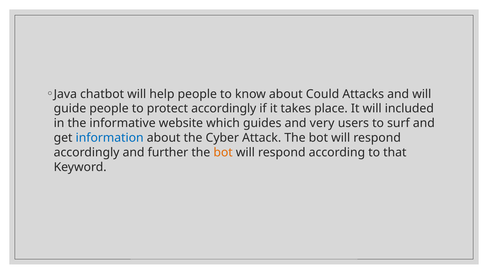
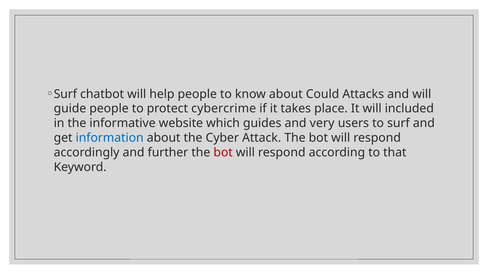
Java at (65, 94): Java -> Surf
protect accordingly: accordingly -> cybercrime
bot at (223, 153) colour: orange -> red
